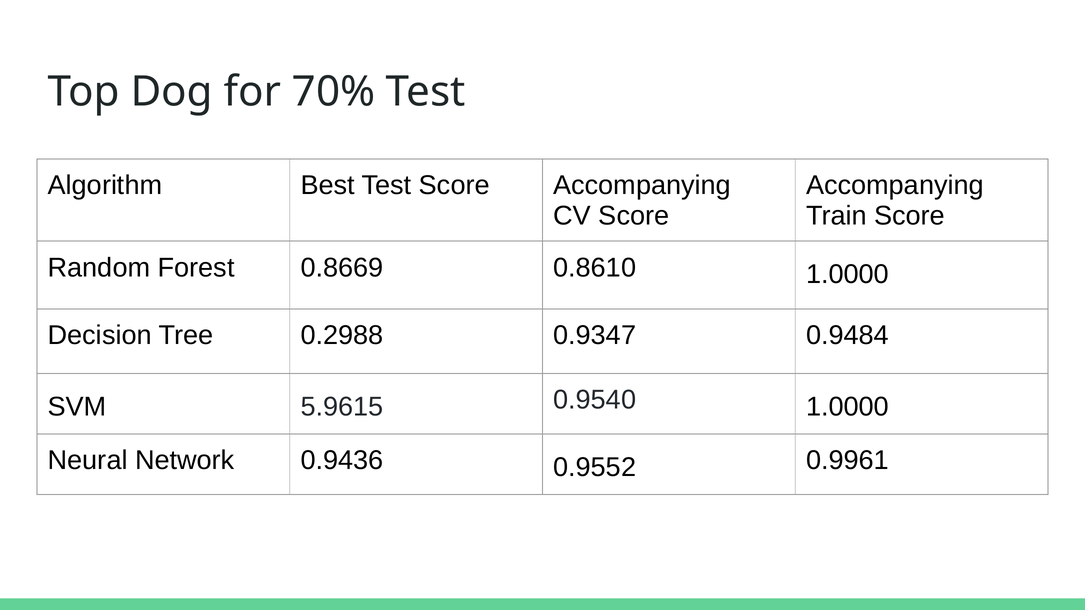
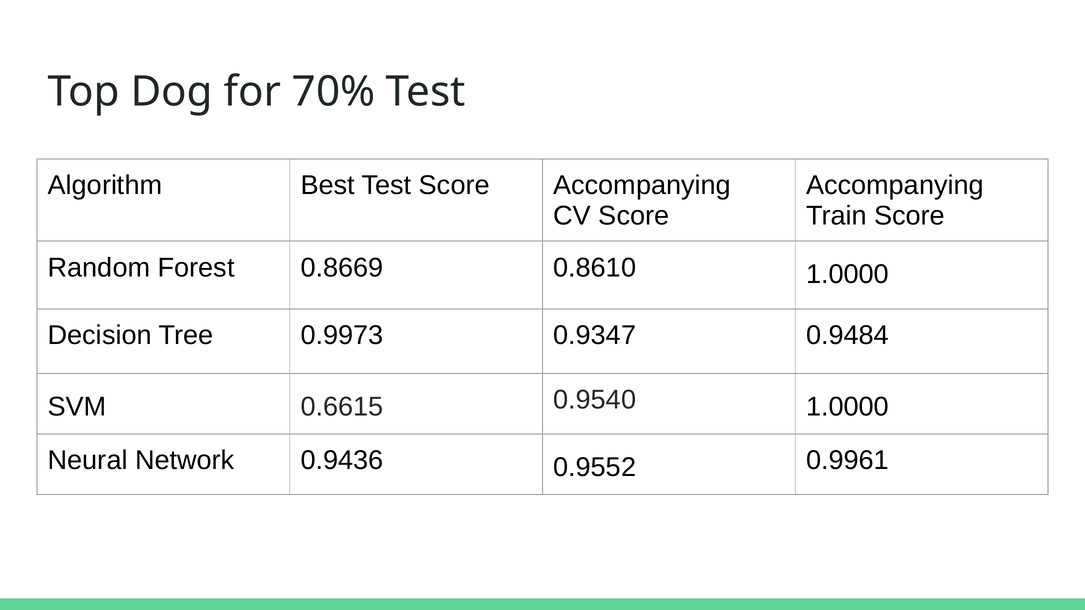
0.2988: 0.2988 -> 0.9973
5.9615: 5.9615 -> 0.6615
